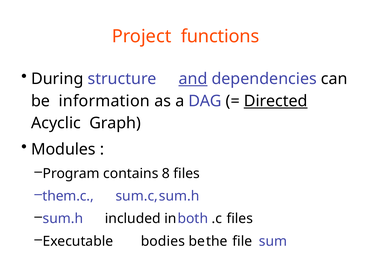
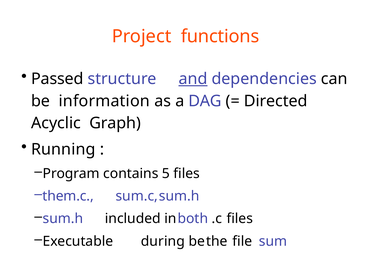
During: During -> Passed
Directed underline: present -> none
Modules: Modules -> Running
8: 8 -> 5
bodies: bodies -> during
